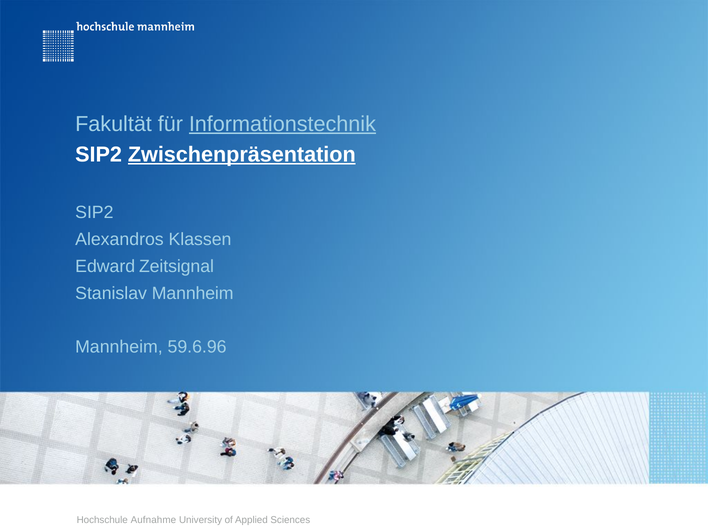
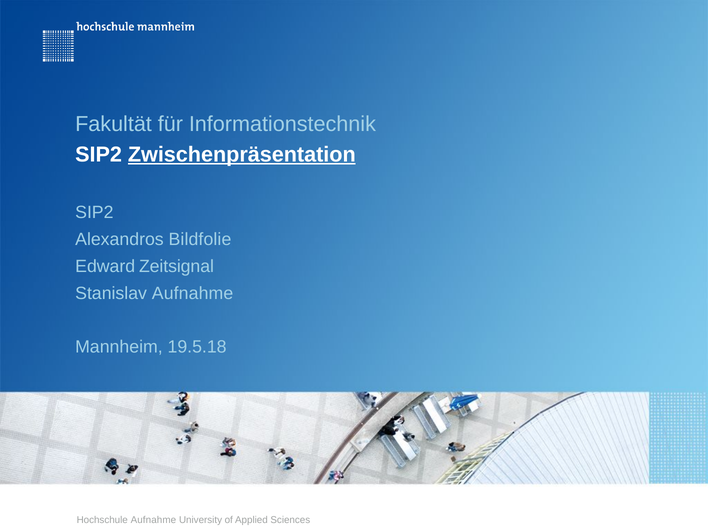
Informationstechnik underline: present -> none
Klassen: Klassen -> Bildfolie
Stanislav Mannheim: Mannheim -> Aufnahme
59.6.96: 59.6.96 -> 19.5.18
